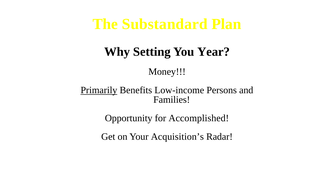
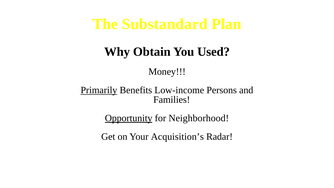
Setting: Setting -> Obtain
Year: Year -> Used
Opportunity underline: none -> present
Accomplished: Accomplished -> Neighborhood
